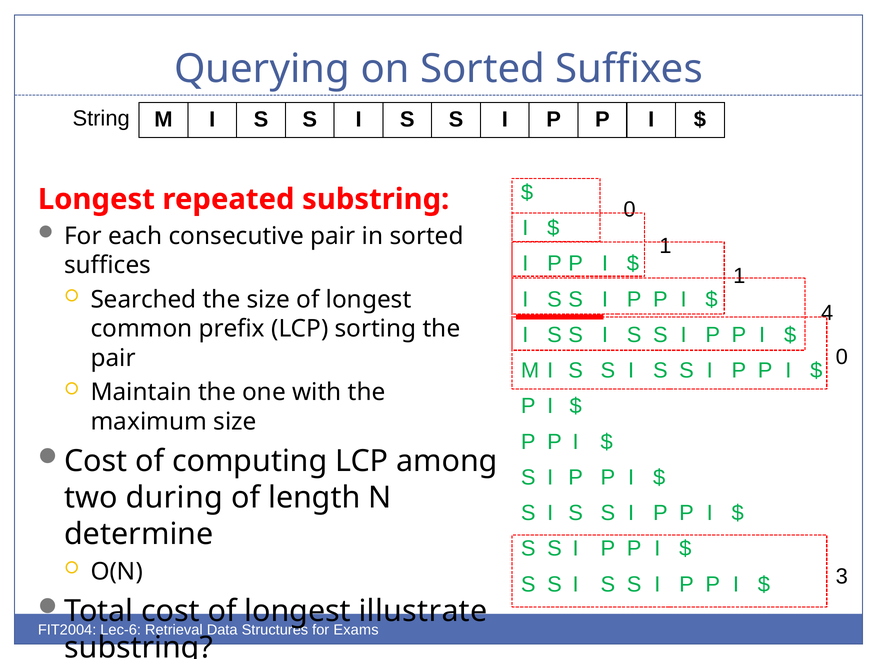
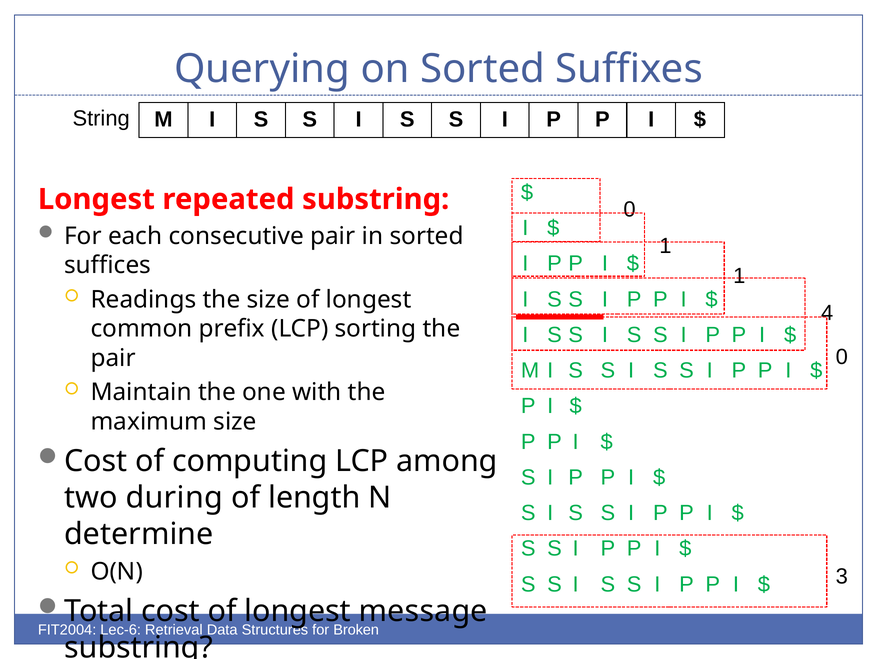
Searched: Searched -> Readings
illustrate: illustrate -> message
Exams: Exams -> Broken
